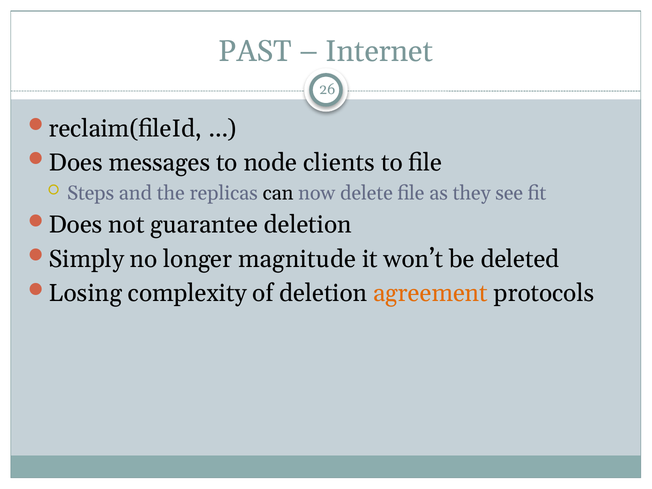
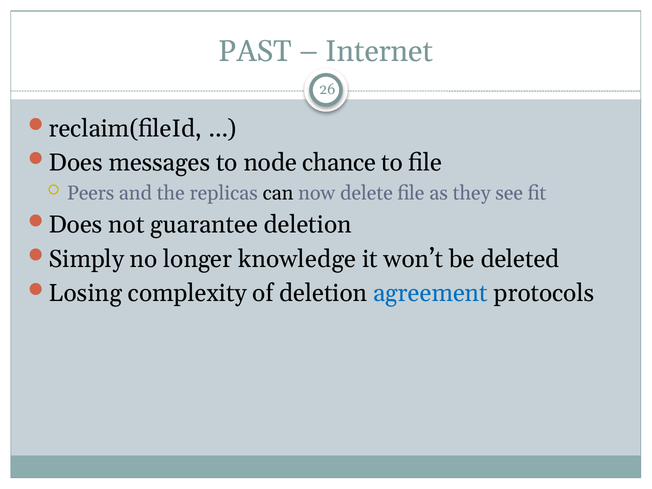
clients: clients -> chance
Steps: Steps -> Peers
magnitude: magnitude -> knowledge
agreement colour: orange -> blue
